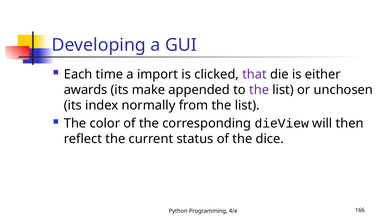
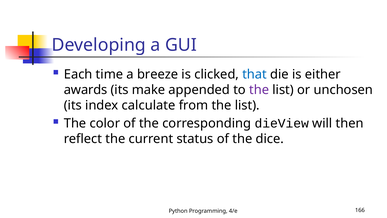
import: import -> breeze
that colour: purple -> blue
normally: normally -> calculate
